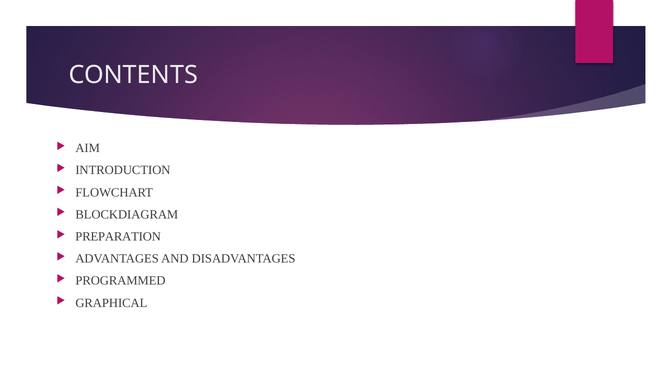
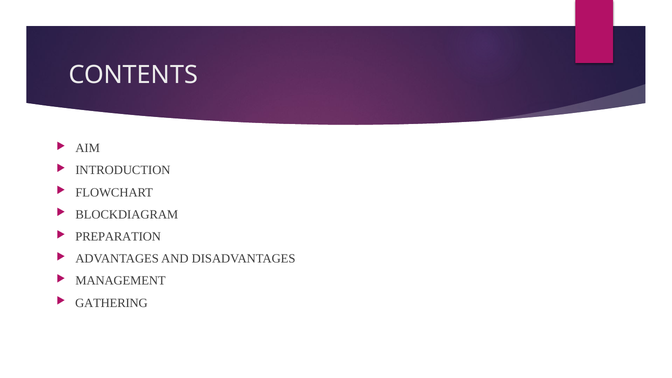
PROGRAMMED: PROGRAMMED -> MANAGEMENT
GRAPHICAL: GRAPHICAL -> GATHERING
